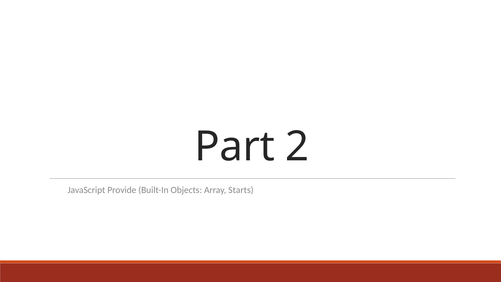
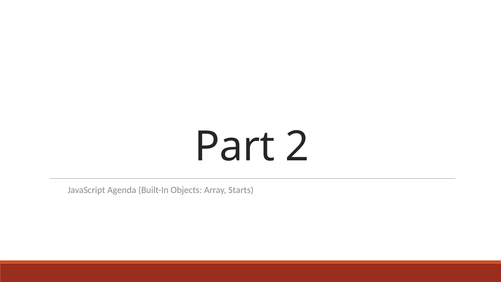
Provide: Provide -> Agenda
